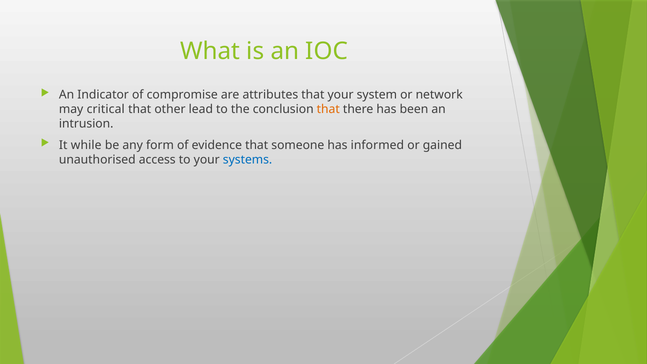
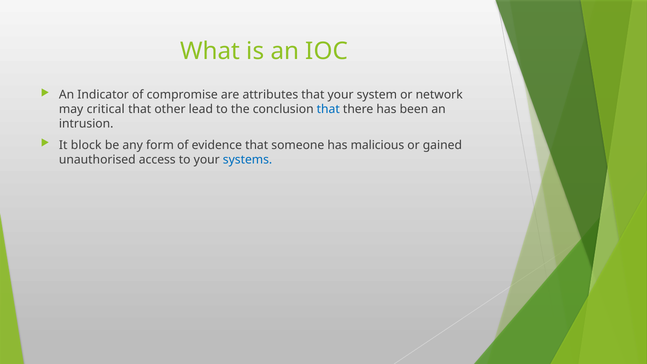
that at (328, 109) colour: orange -> blue
while: while -> block
informed: informed -> malicious
